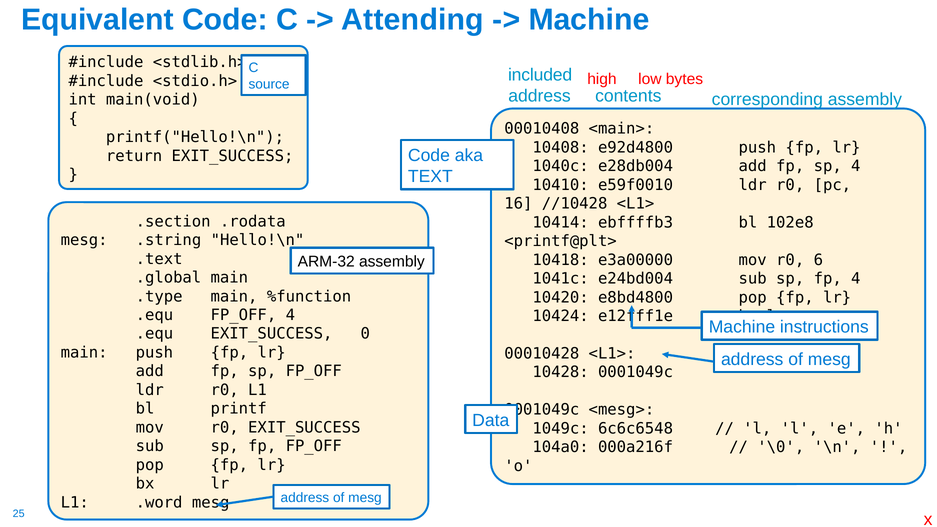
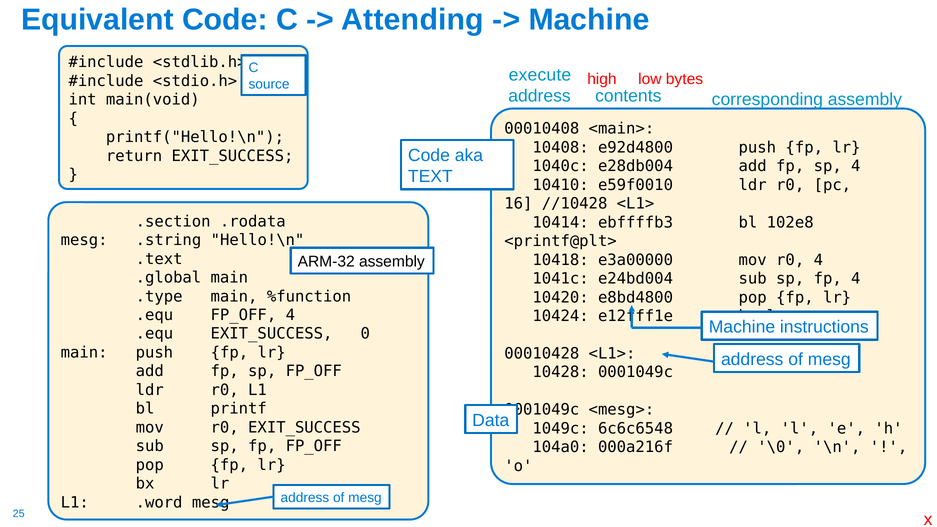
included: included -> execute
r0 6: 6 -> 4
